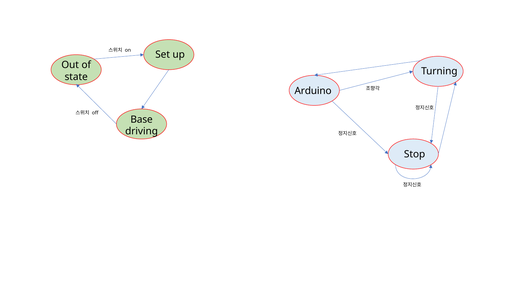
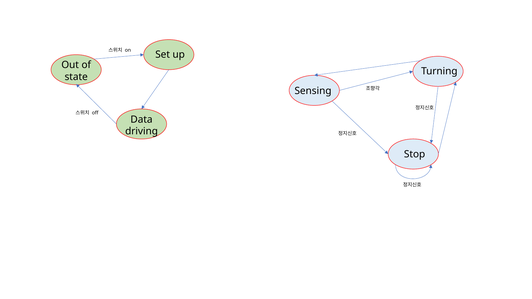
Arduino: Arduino -> Sensing
Base: Base -> Data
